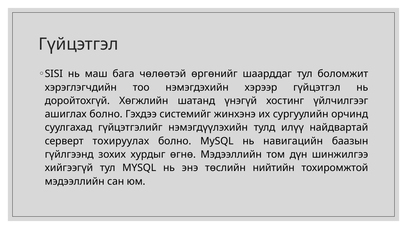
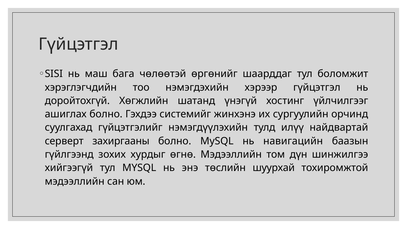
тохируулах: тохируулах -> захиргааны
нийтийн: нийтийн -> шуурхай
